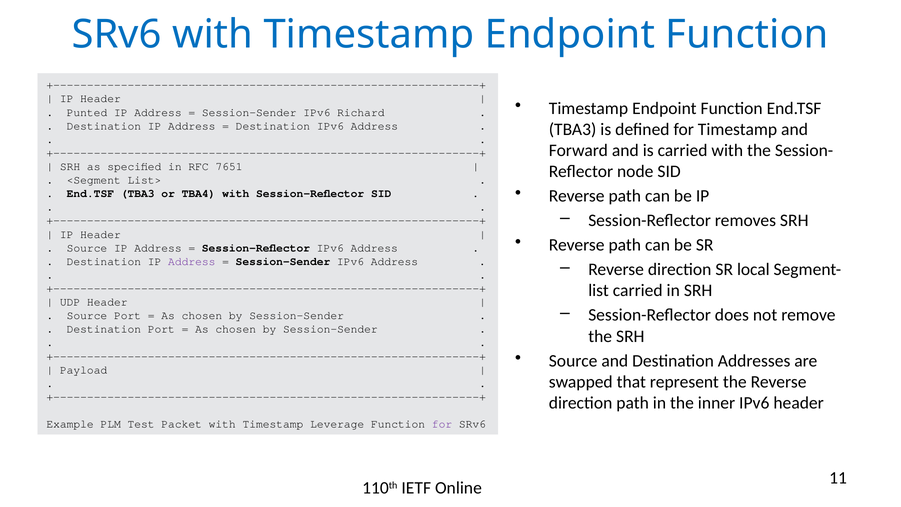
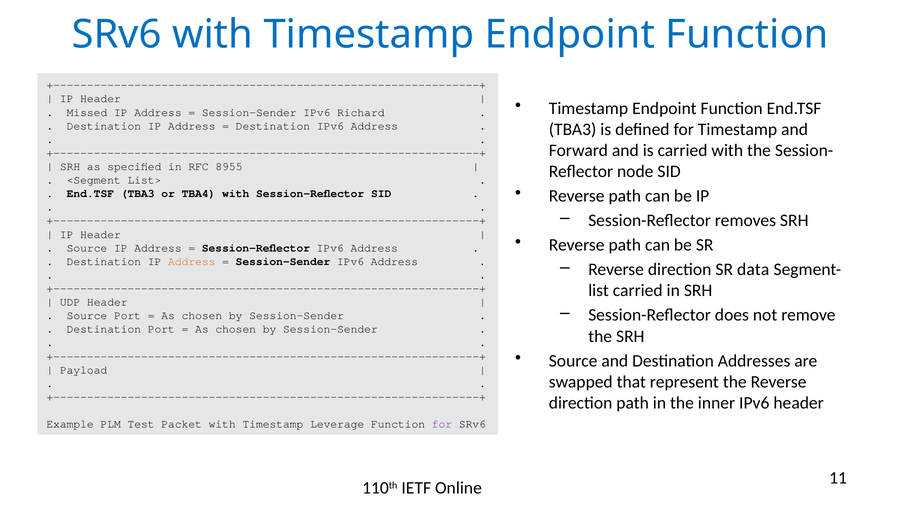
Punted: Punted -> Missed
7651: 7651 -> 8955
Address at (192, 261) colour: purple -> orange
local: local -> data
